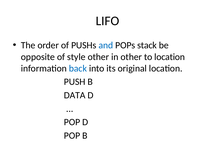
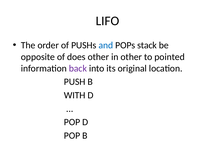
style: style -> does
to location: location -> pointed
back colour: blue -> purple
DATA: DATA -> WITH
